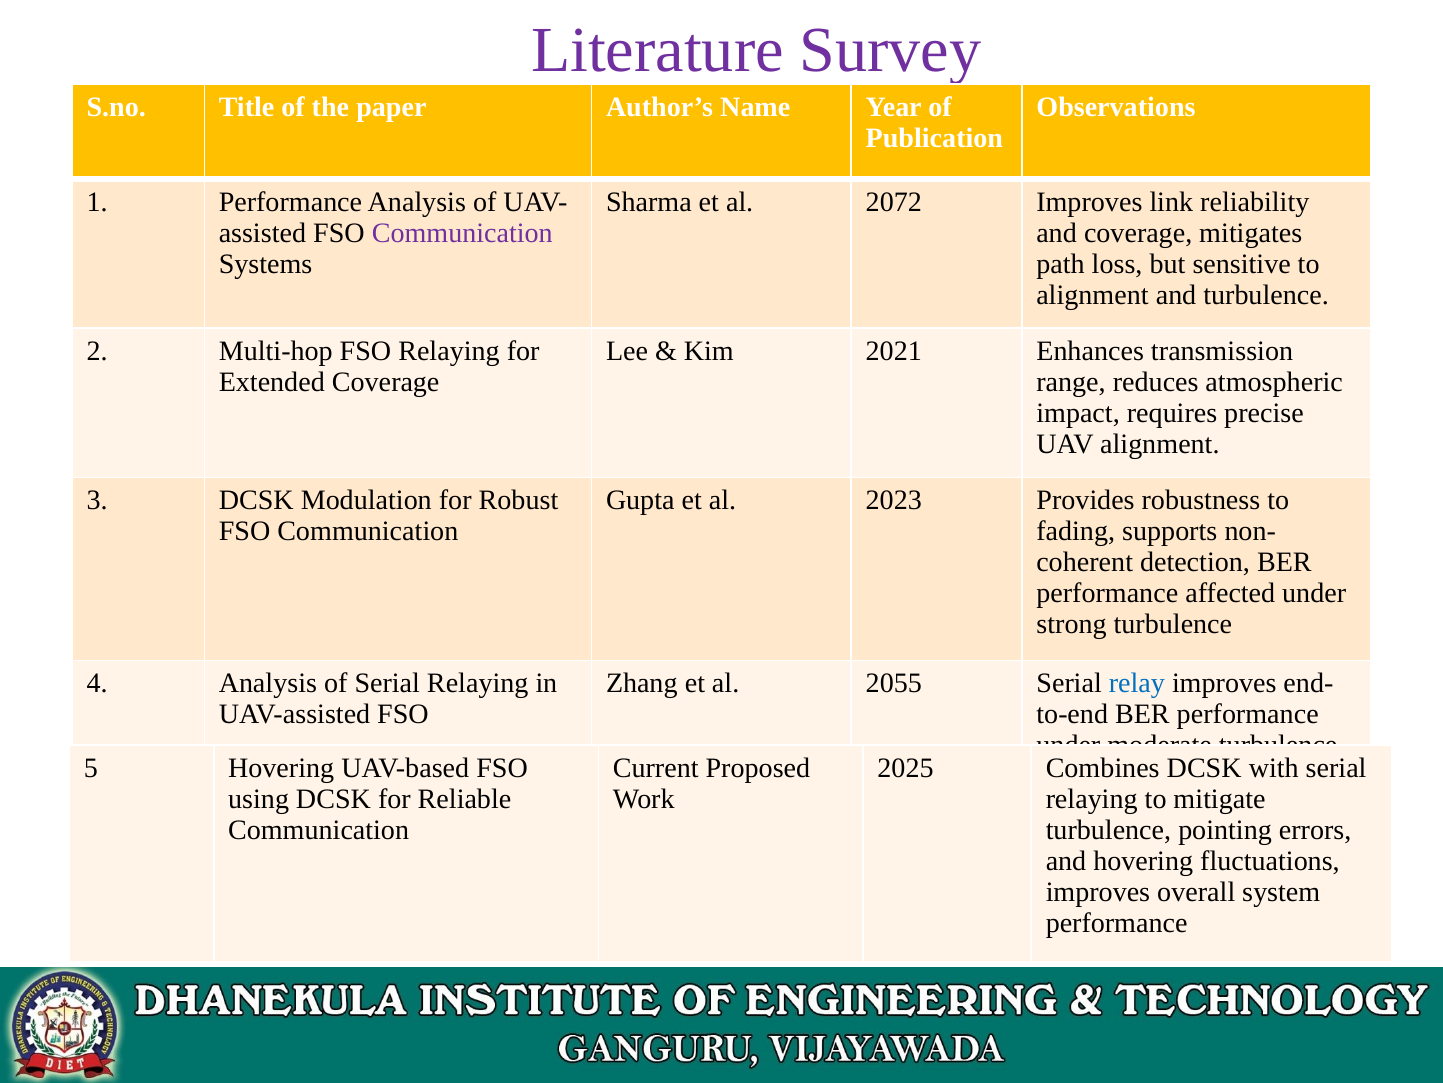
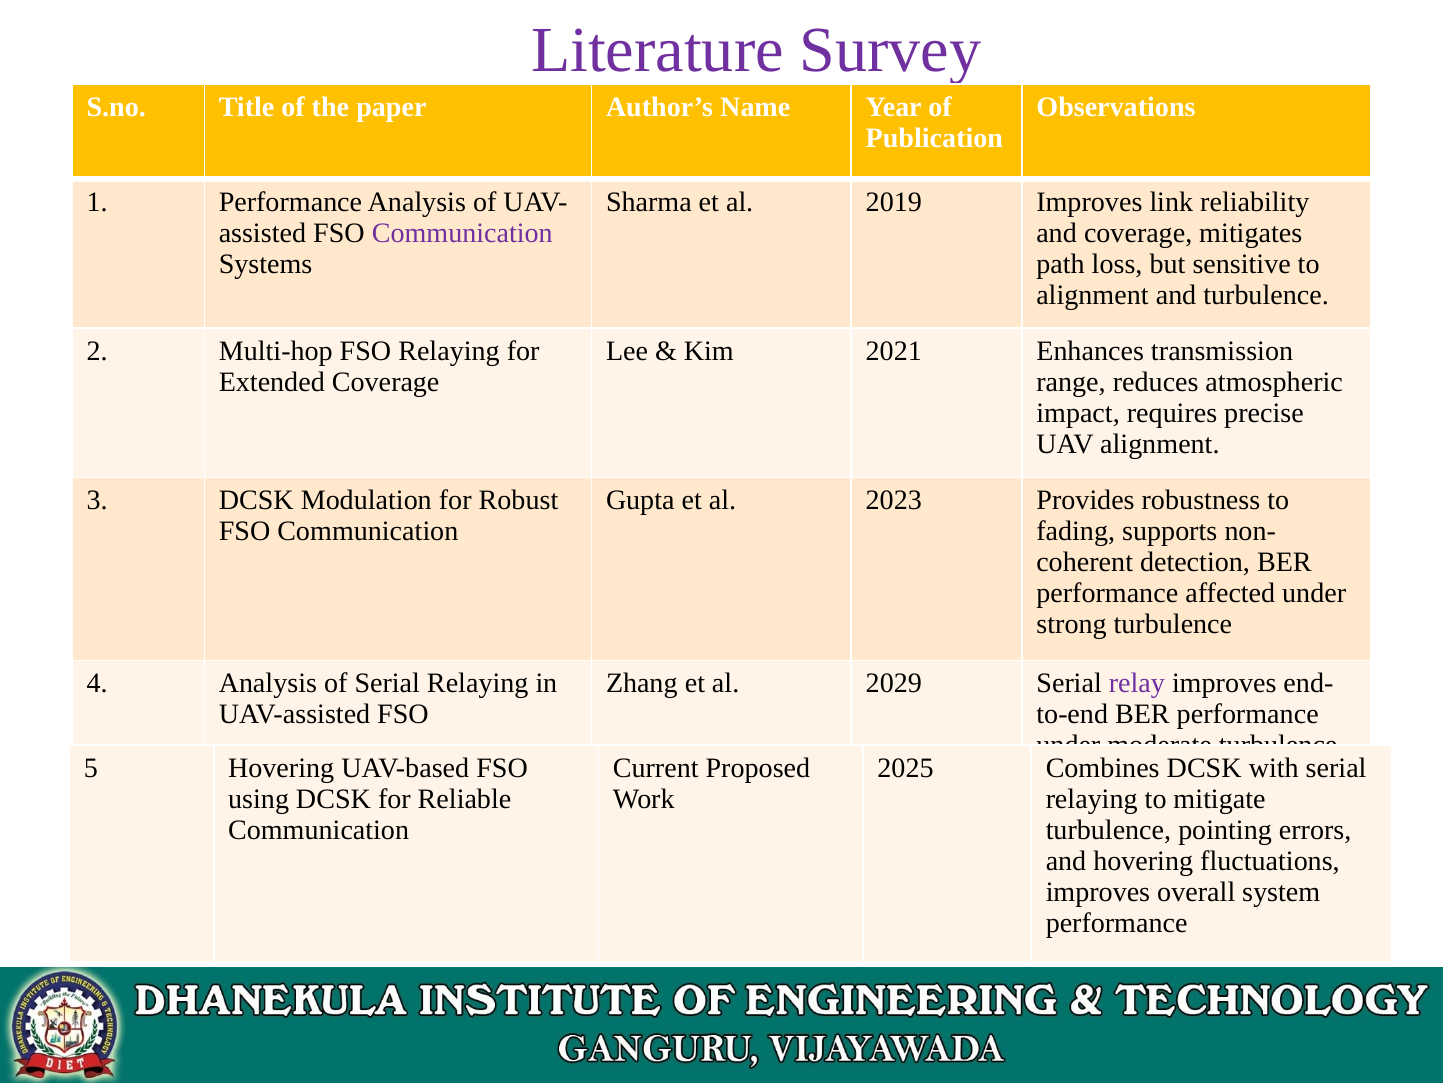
2072: 2072 -> 2019
2055: 2055 -> 2029
relay colour: blue -> purple
